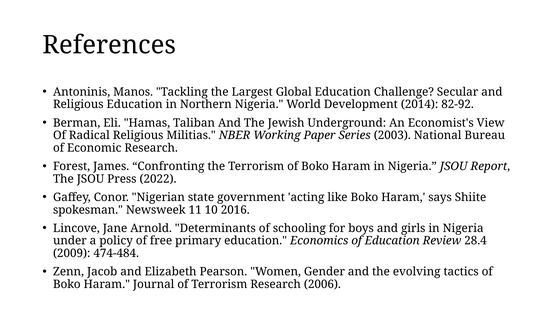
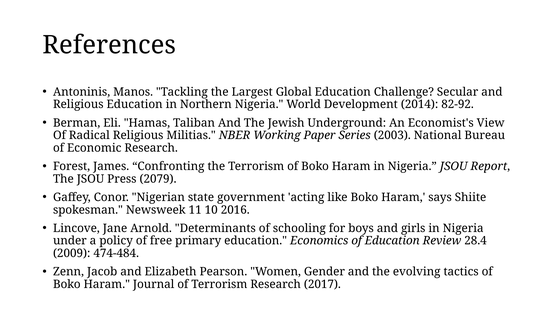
2022: 2022 -> 2079
2006: 2006 -> 2017
